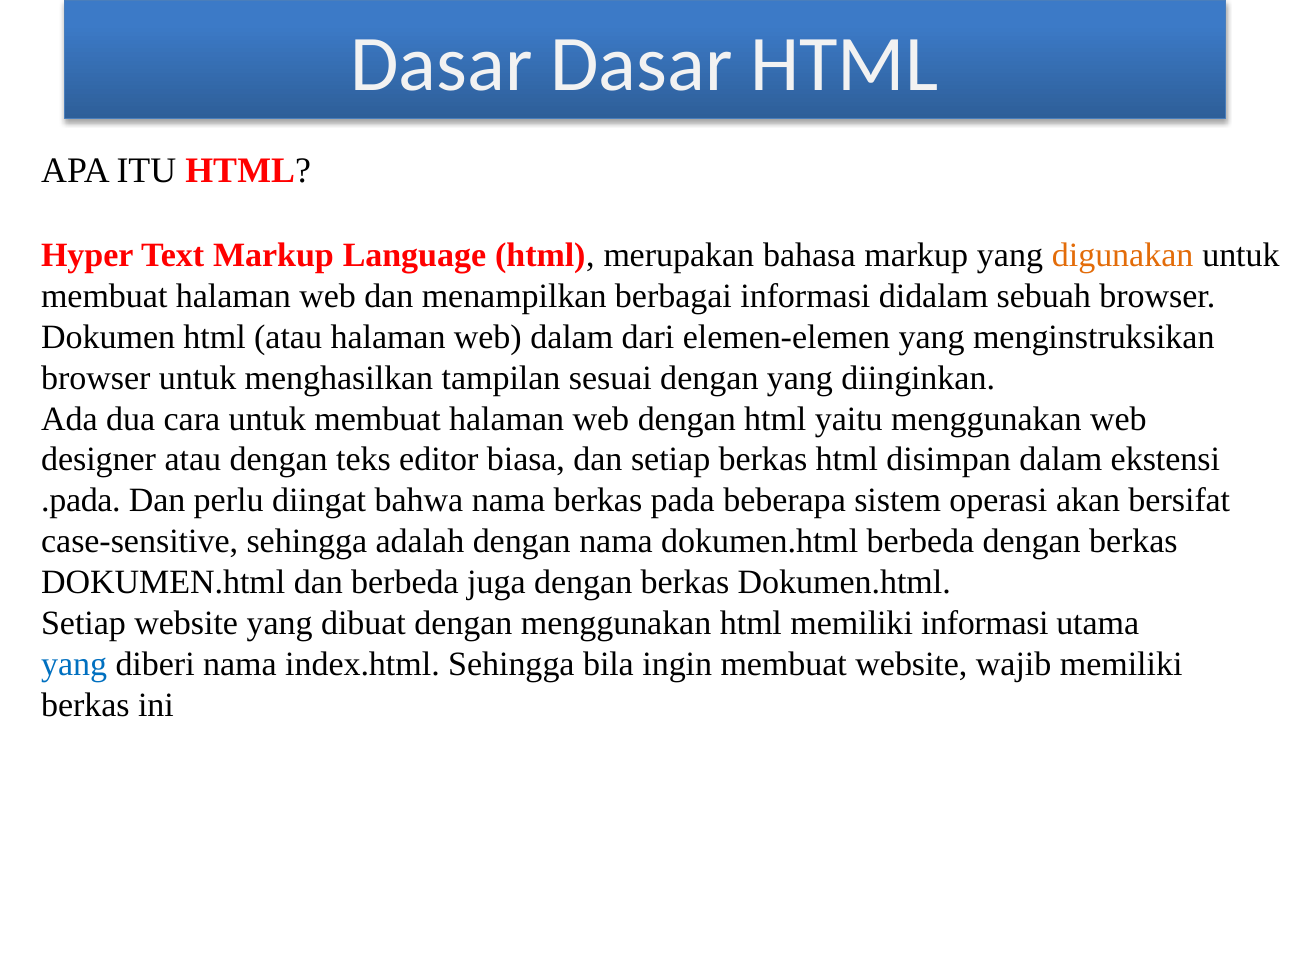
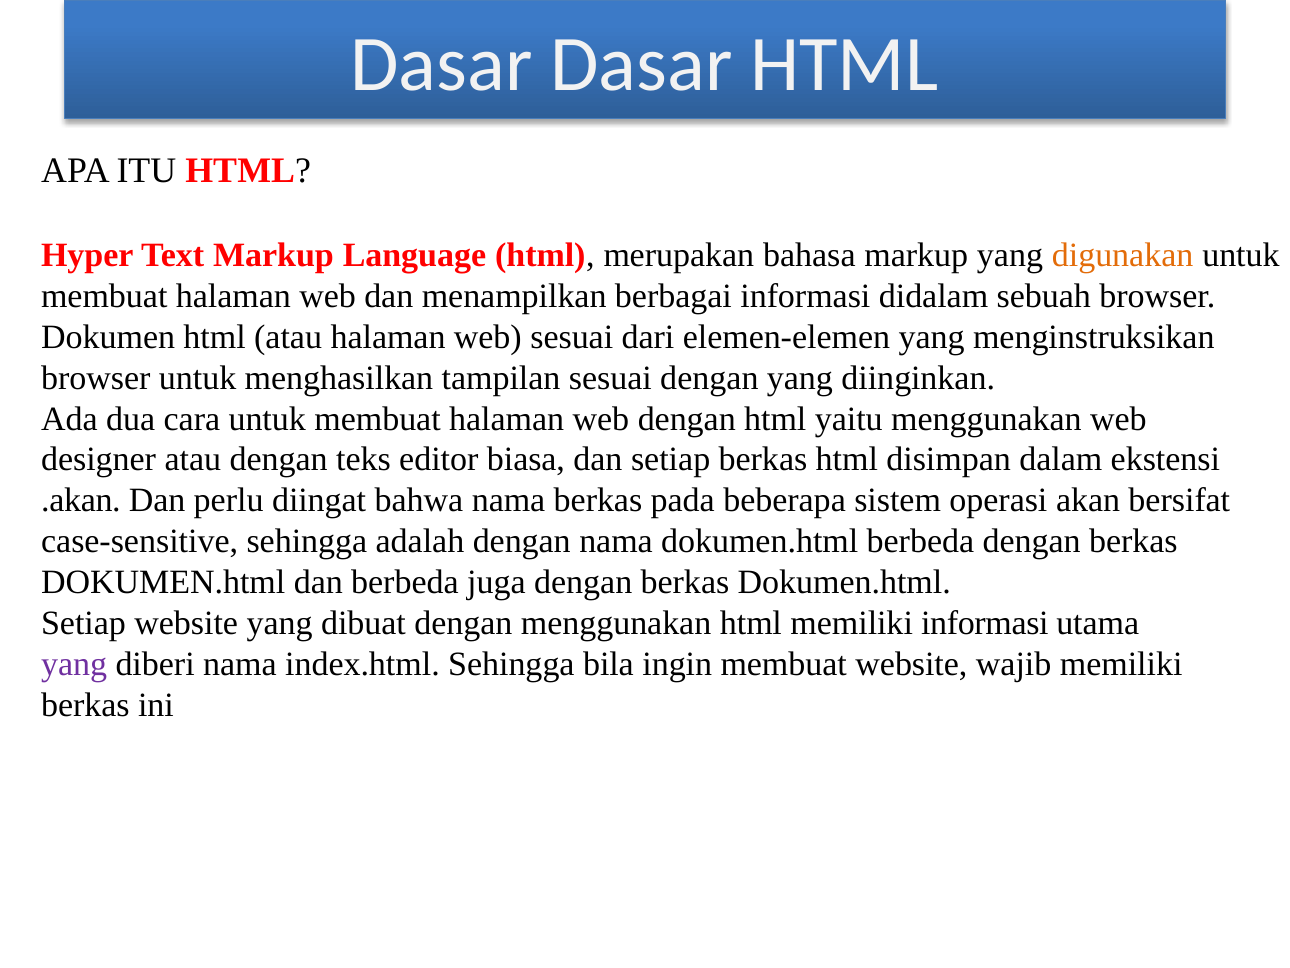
web dalam: dalam -> sesuai
.pada: .pada -> .akan
yang at (74, 664) colour: blue -> purple
